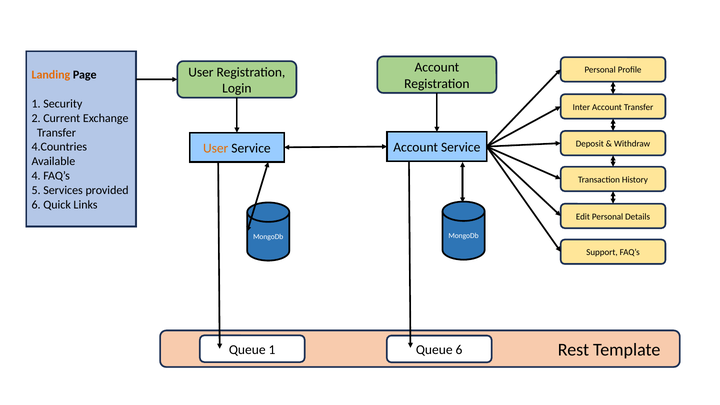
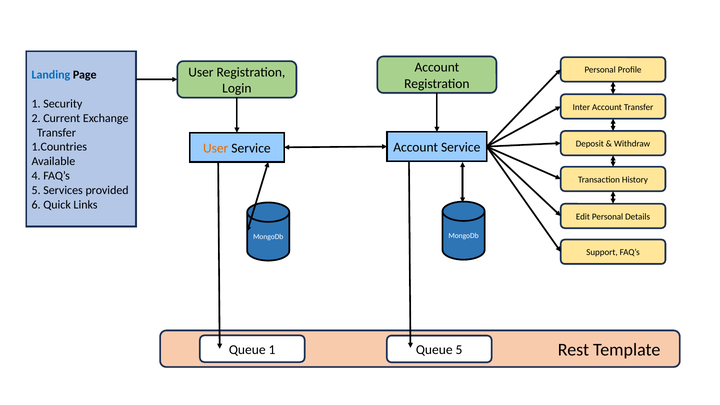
Landing colour: orange -> blue
4.Countries: 4.Countries -> 1.Countries
Queue 6: 6 -> 5
